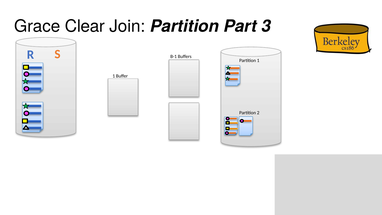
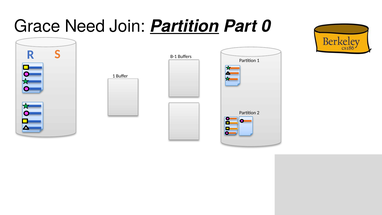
Clear: Clear -> Need
Partition at (185, 26) underline: none -> present
3: 3 -> 0
